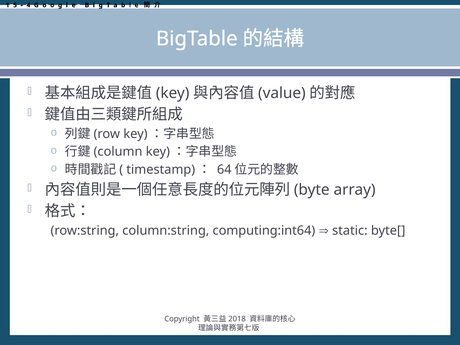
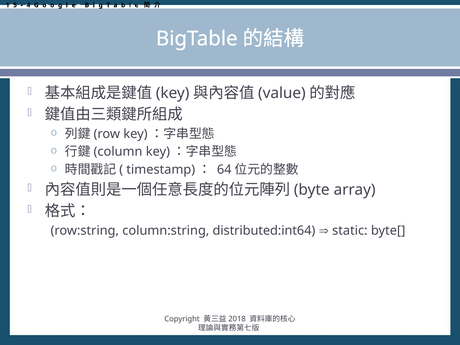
computing:int64: computing:int64 -> distributed:int64
